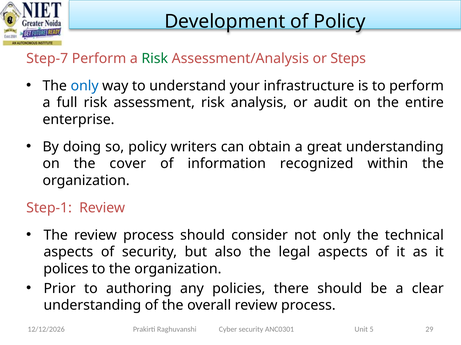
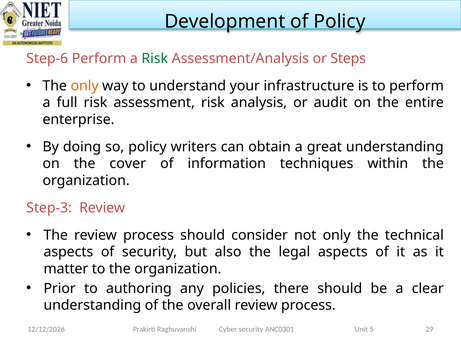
Step-7: Step-7 -> Step-6
only at (85, 86) colour: blue -> orange
recognized: recognized -> techniques
Step-1: Step-1 -> Step-3
polices: polices -> matter
